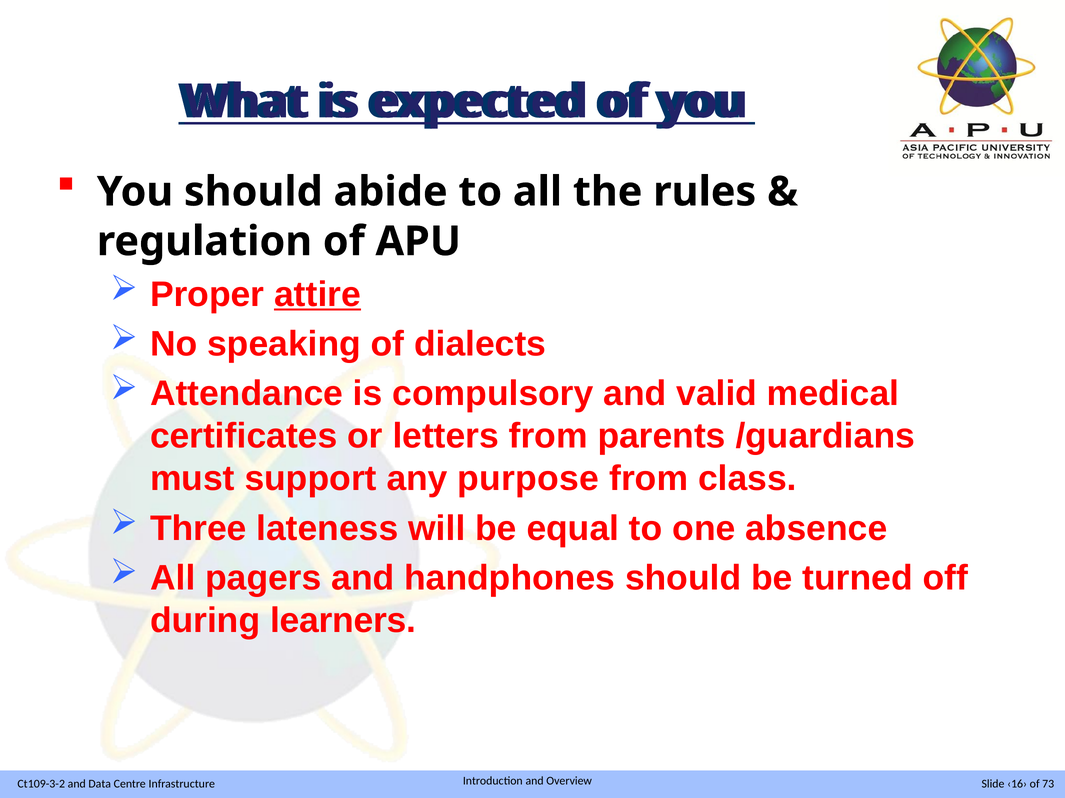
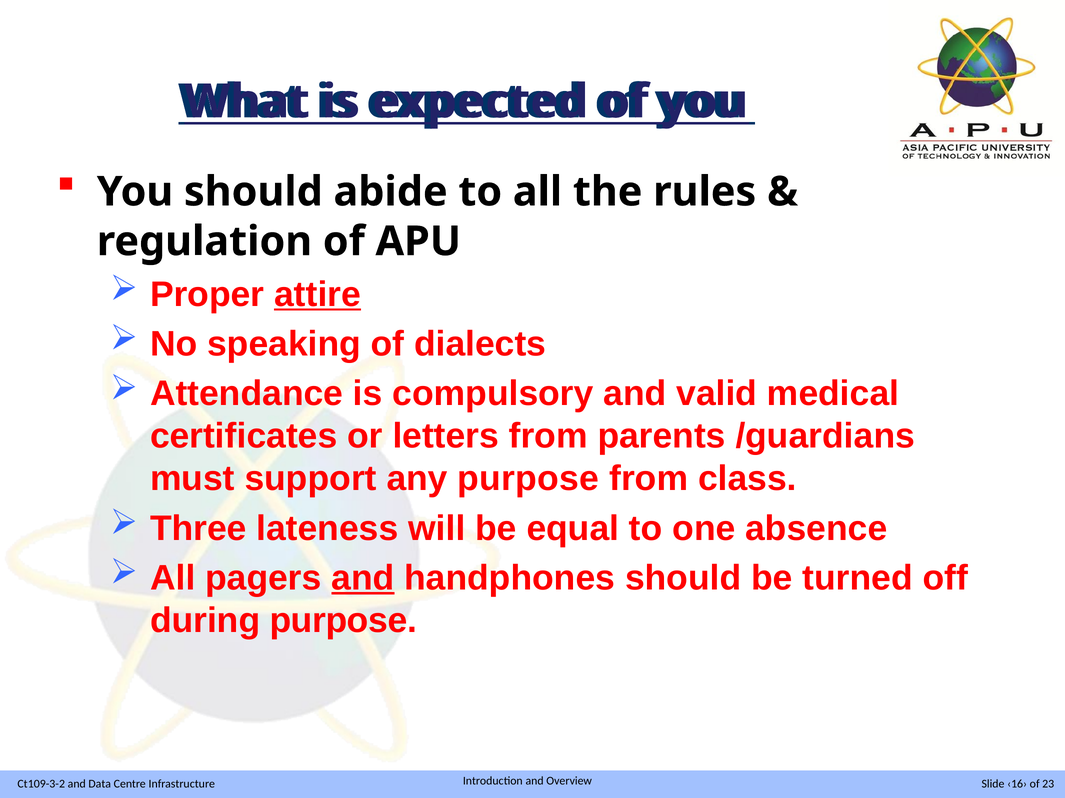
and at (363, 579) underline: none -> present
during learners: learners -> purpose
73: 73 -> 23
